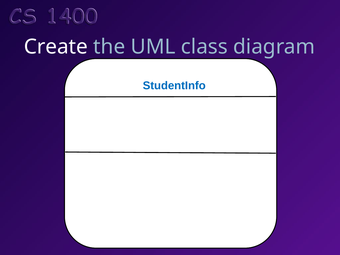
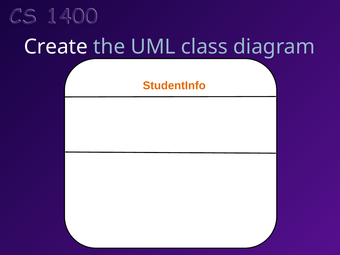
StudentInfo colour: blue -> orange
